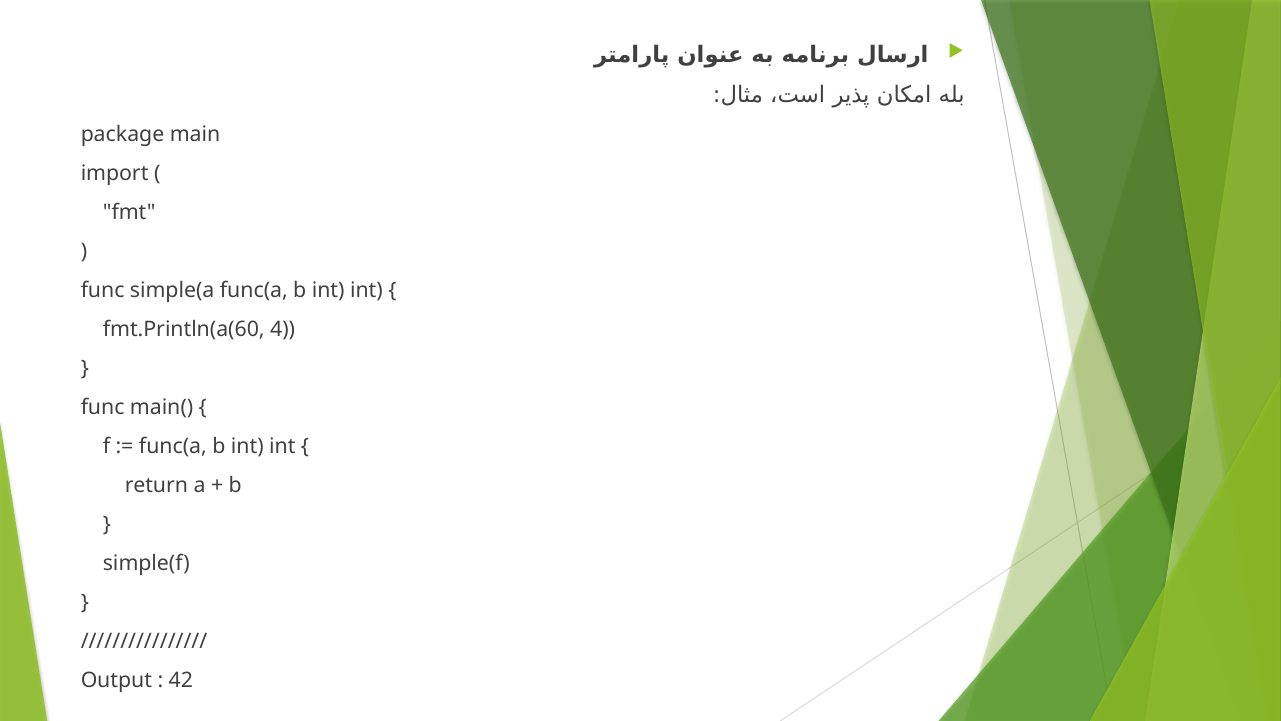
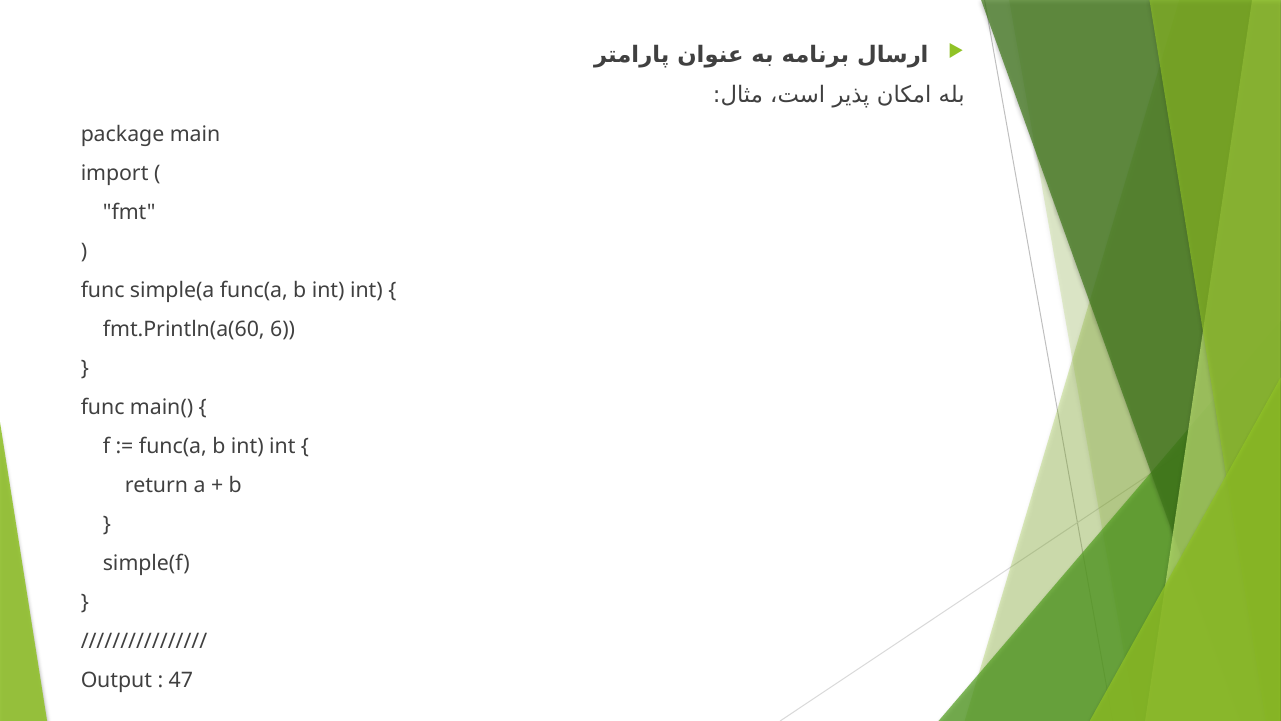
4: 4 -> 6
42: 42 -> 47
